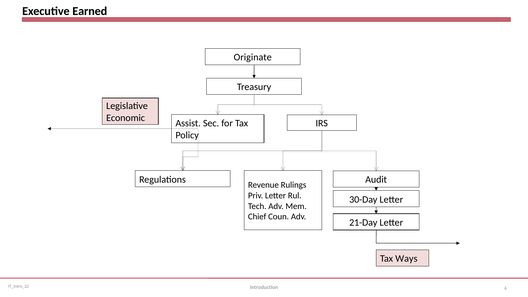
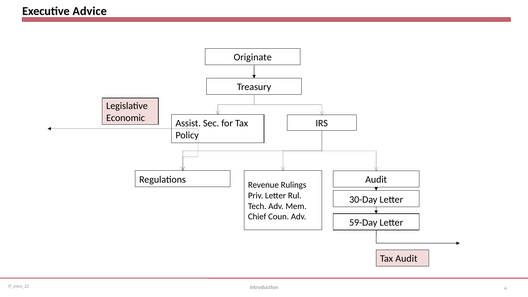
Earned: Earned -> Advice
21-Day: 21-Day -> 59-Day
Tax Ways: Ways -> Audit
